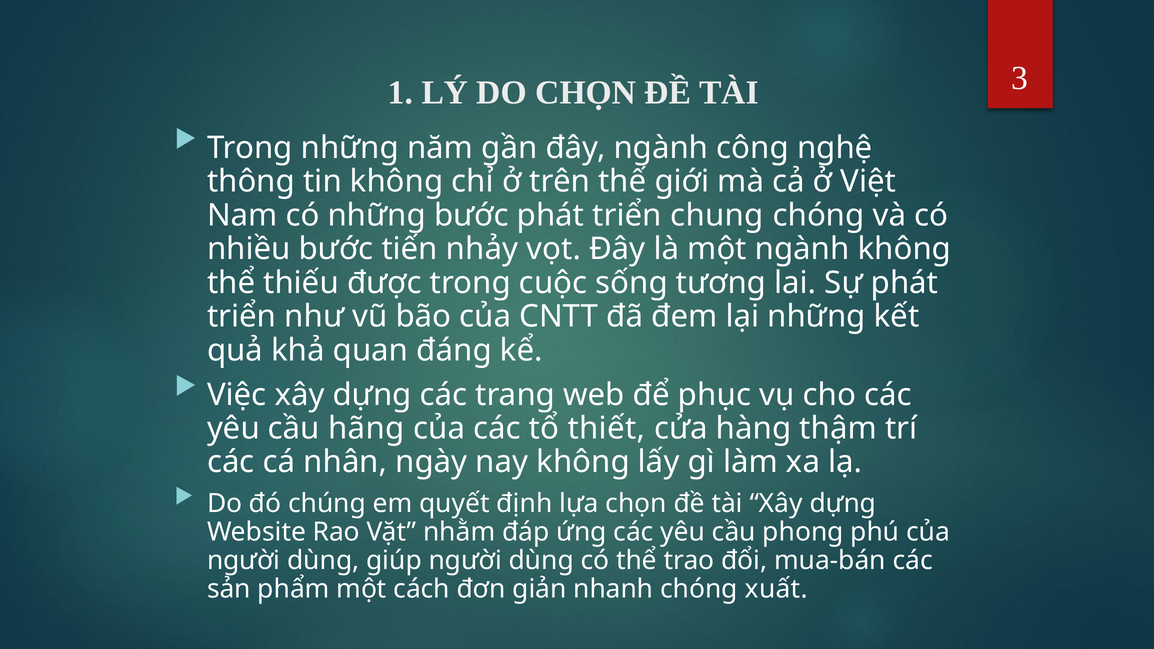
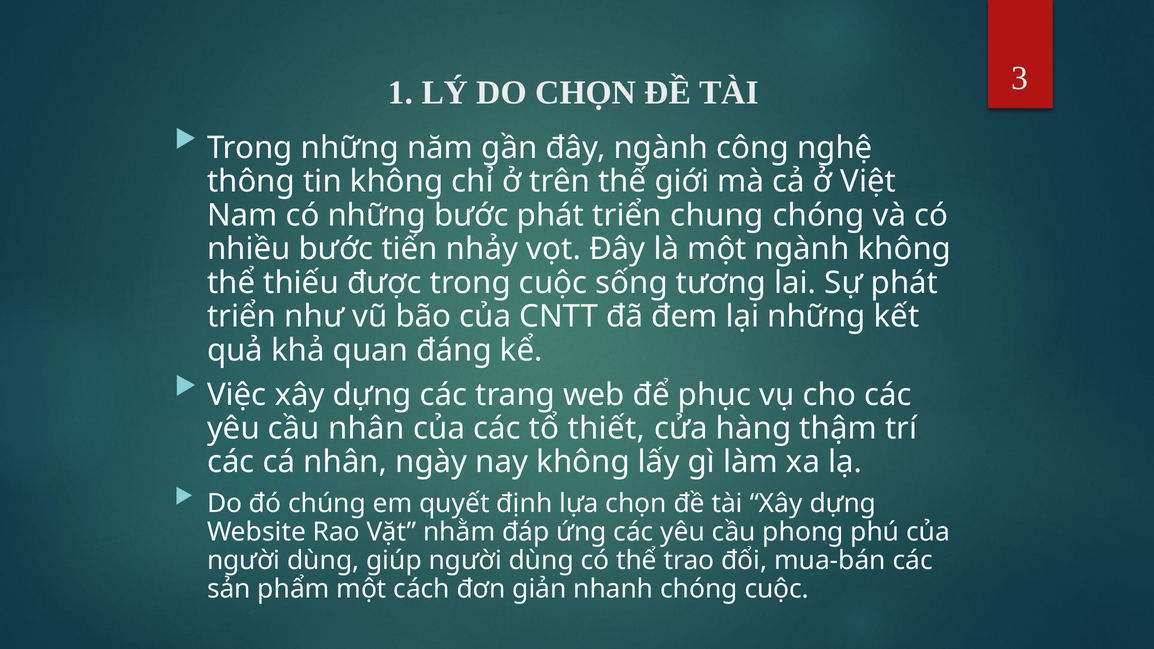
cầu hãng: hãng -> nhân
chóng xuất: xuất -> cuộc
